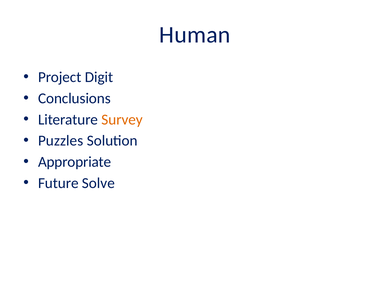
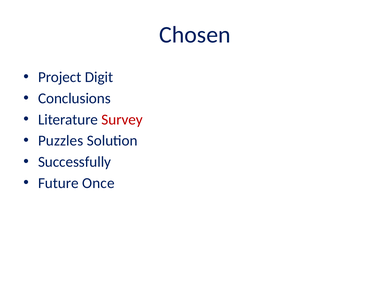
Human: Human -> Chosen
Survey colour: orange -> red
Appropriate: Appropriate -> Successfully
Solve: Solve -> Once
